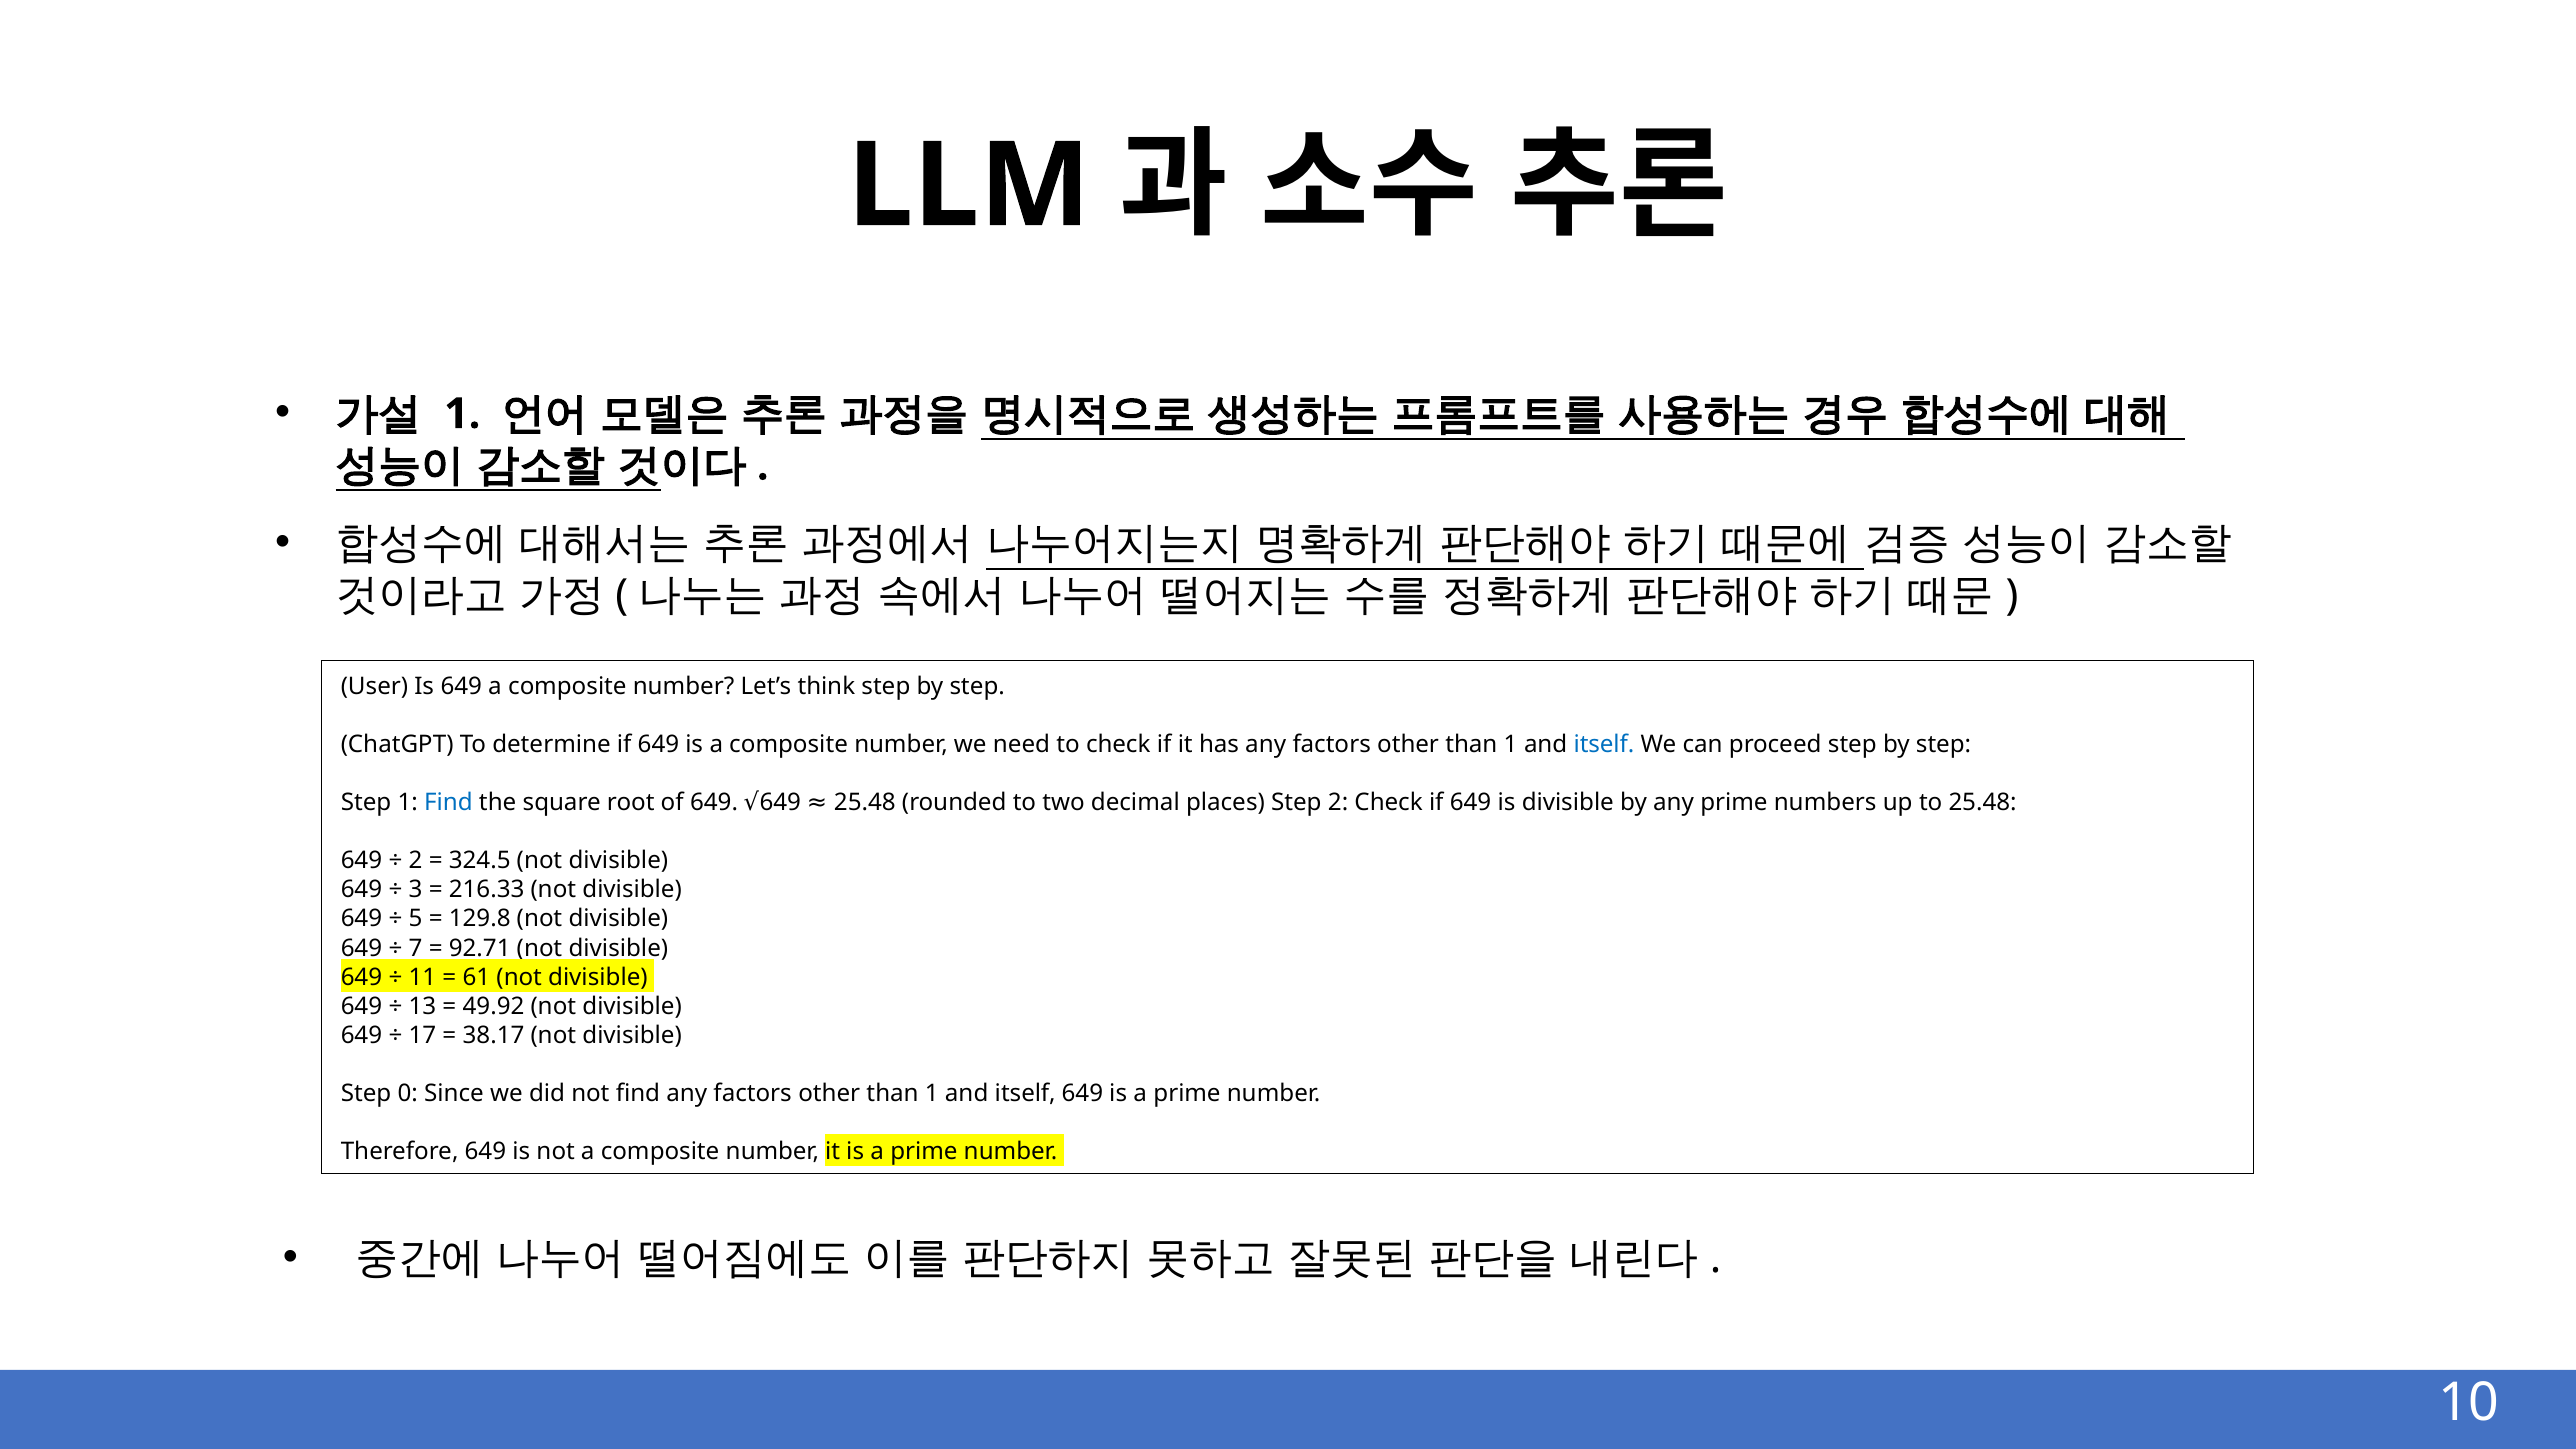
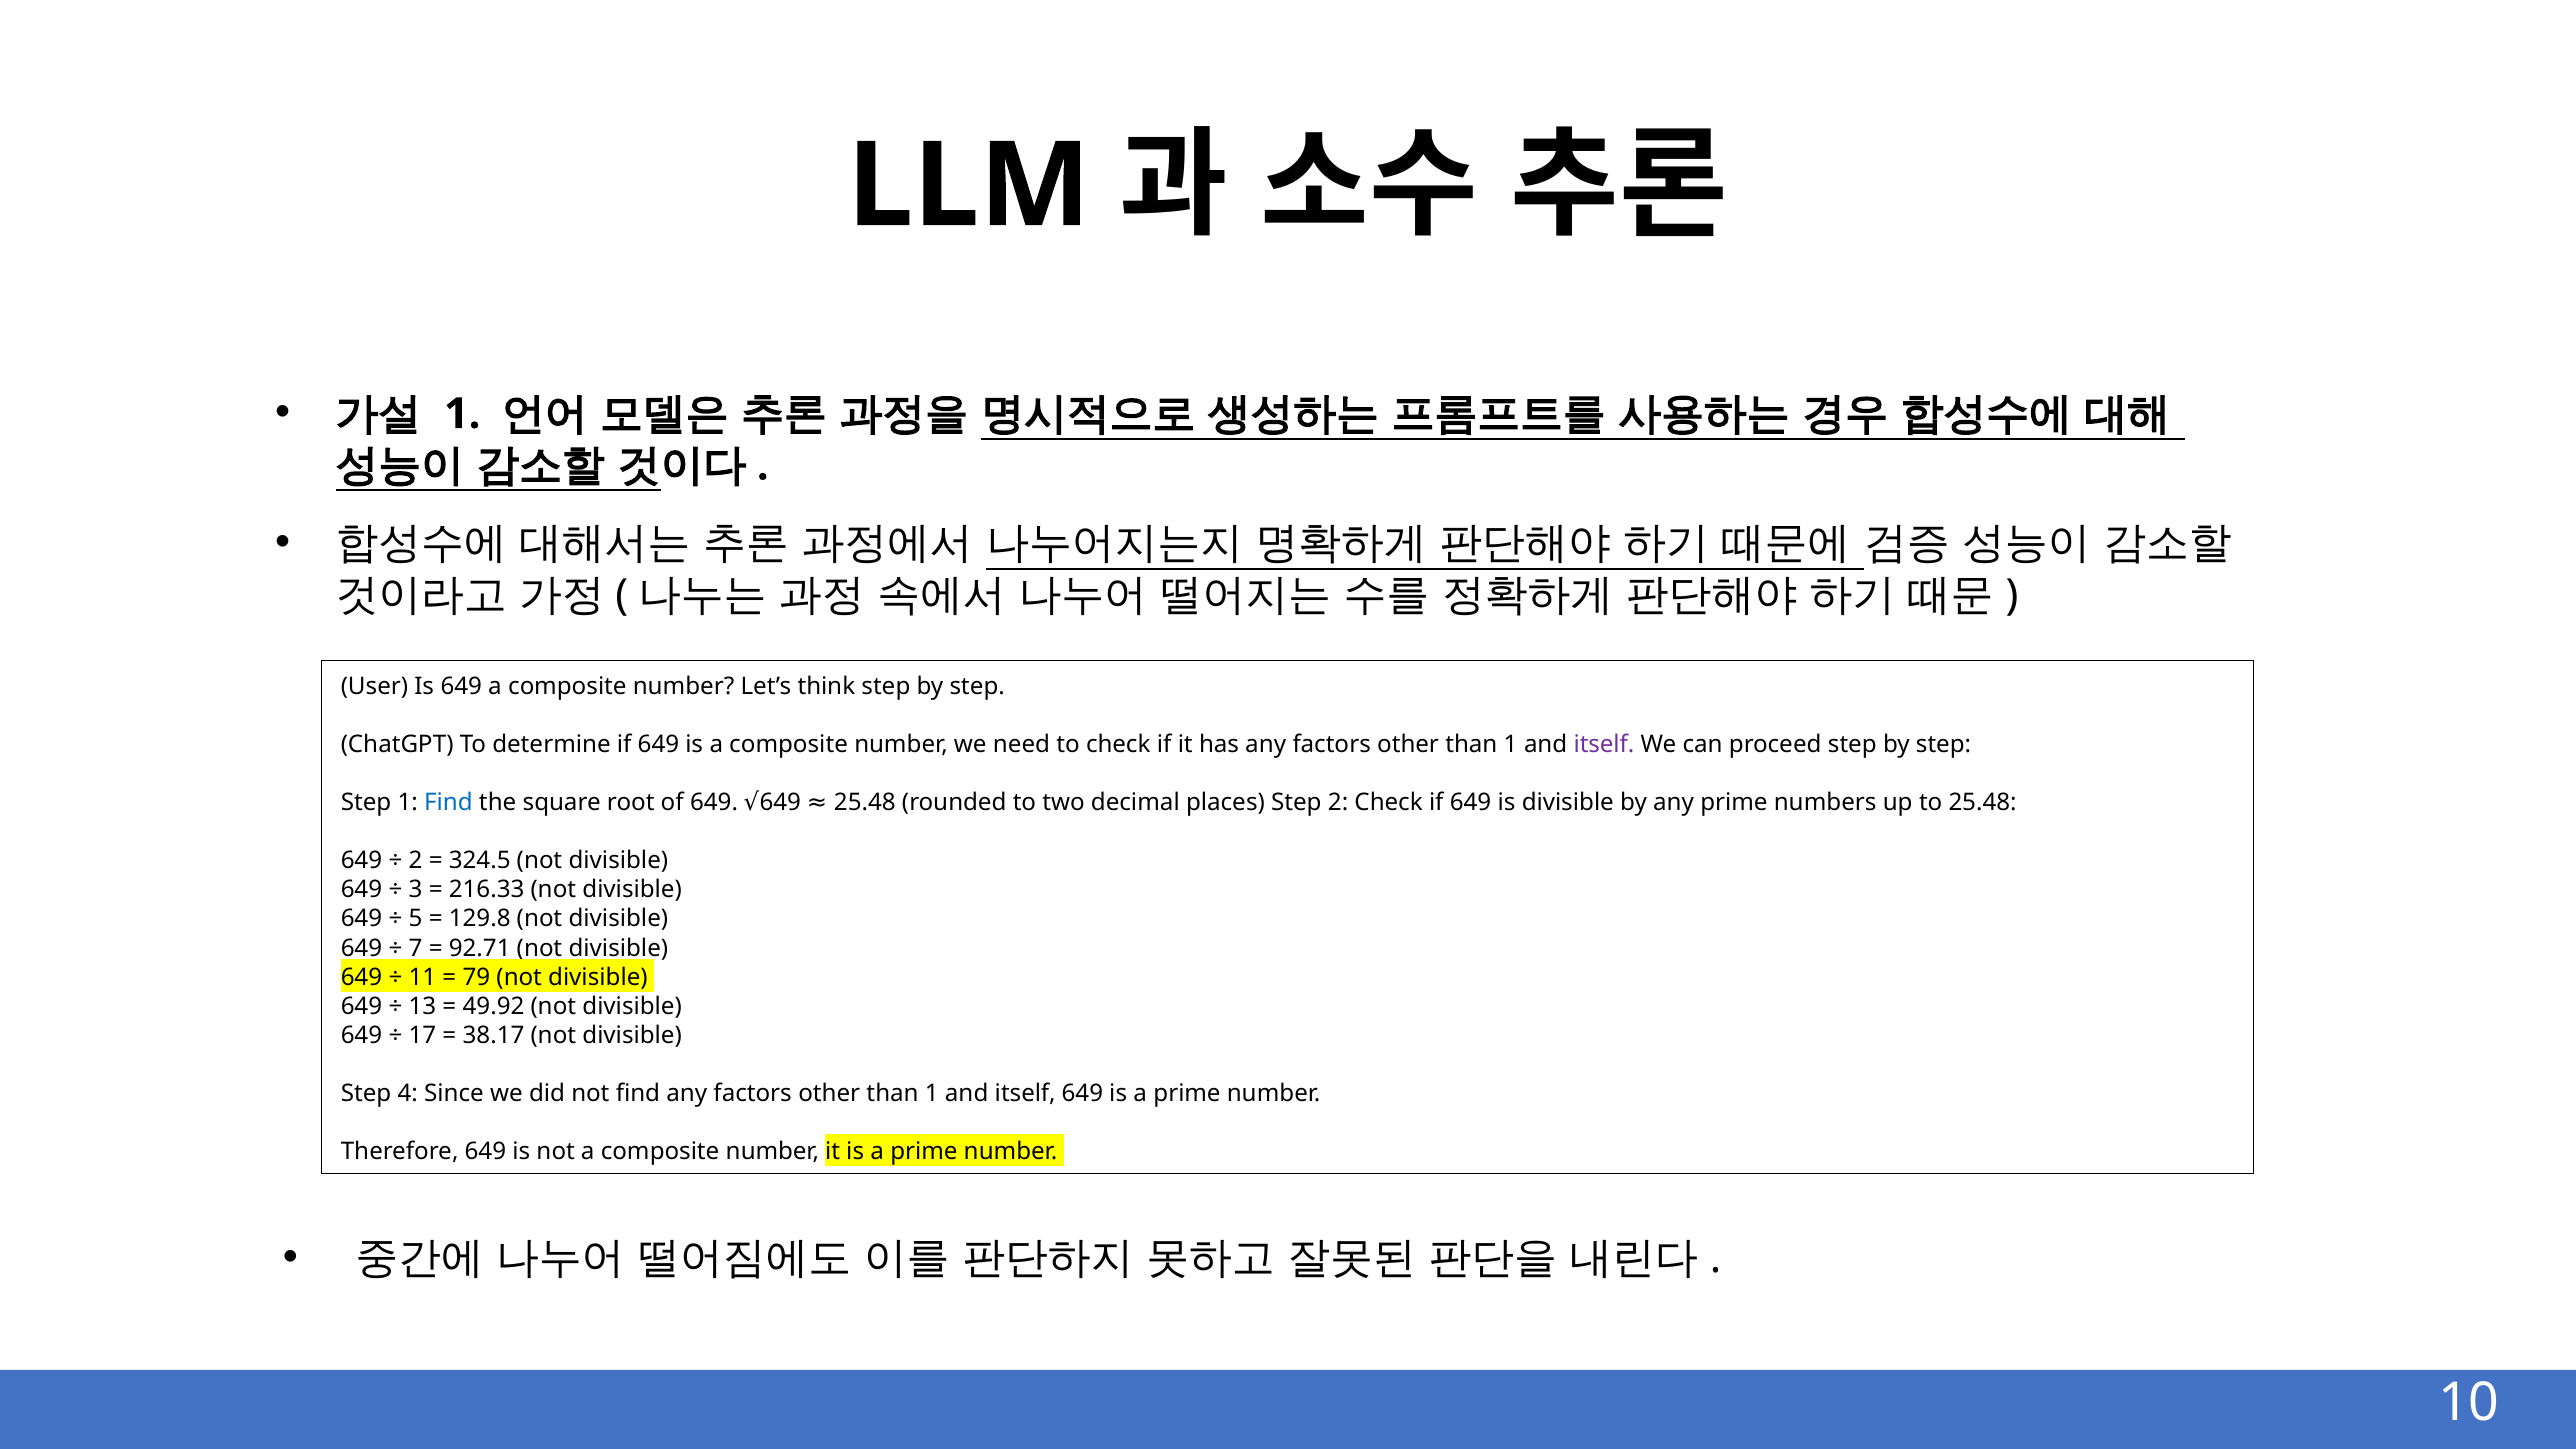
itself at (1604, 745) colour: blue -> purple
61: 61 -> 79
0: 0 -> 4
